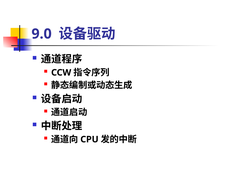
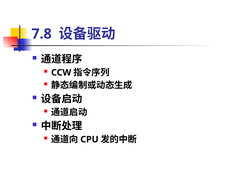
9.0: 9.0 -> 7.8
